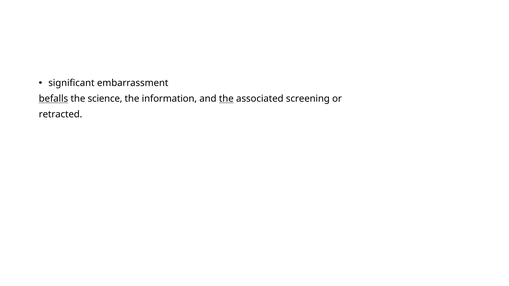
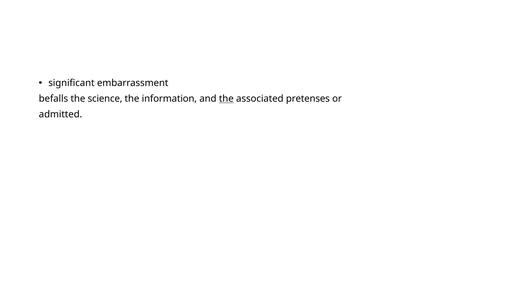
befalls underline: present -> none
screening: screening -> pretenses
retracted: retracted -> admitted
